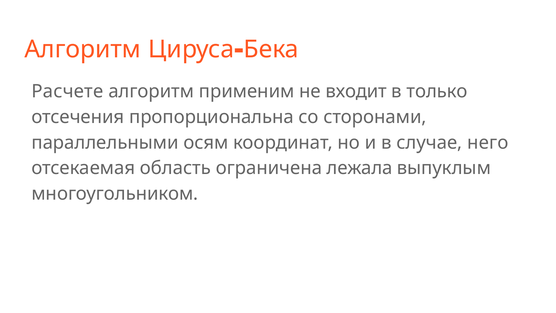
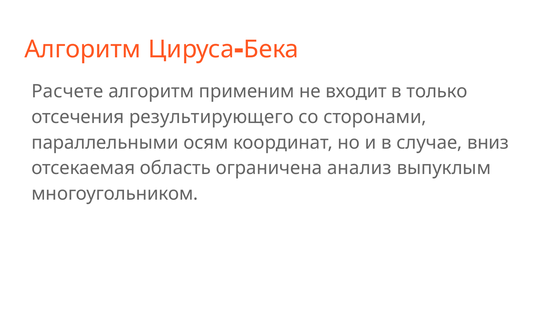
пропорциональна: пропорциональна -> результирующего
него: него -> вниз
лежала: лежала -> анализ
